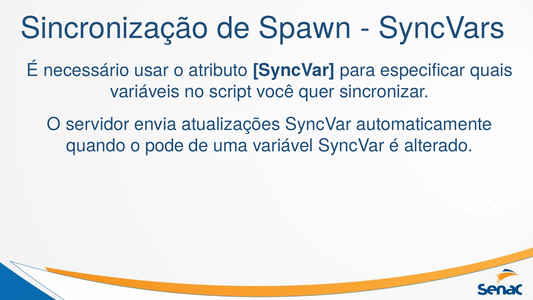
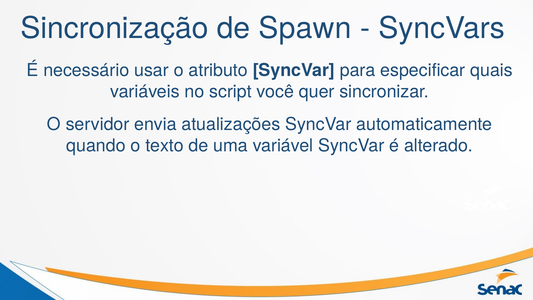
pode: pode -> texto
